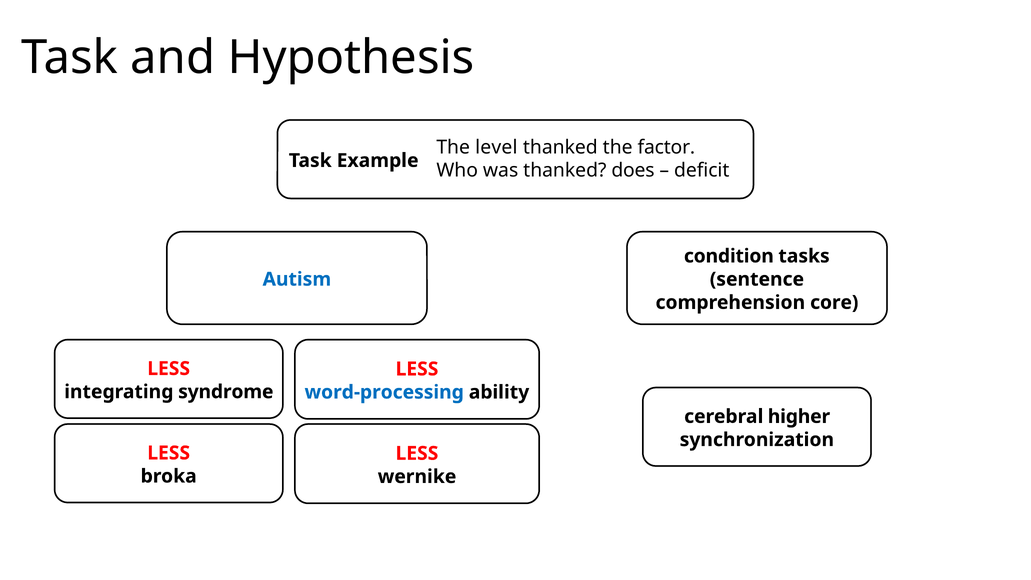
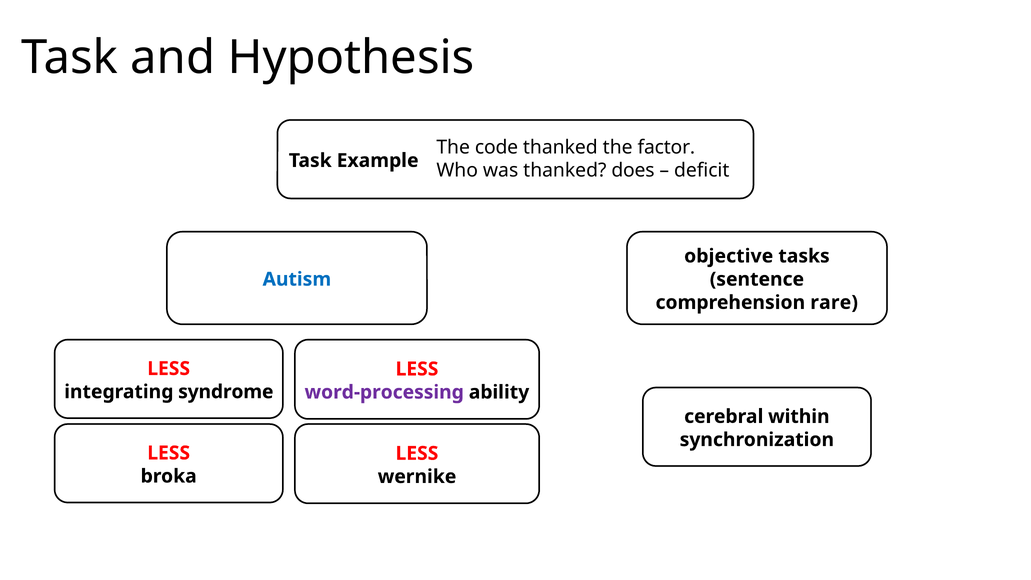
level: level -> code
condition: condition -> objective
core: core -> rare
word-processing colour: blue -> purple
higher: higher -> within
